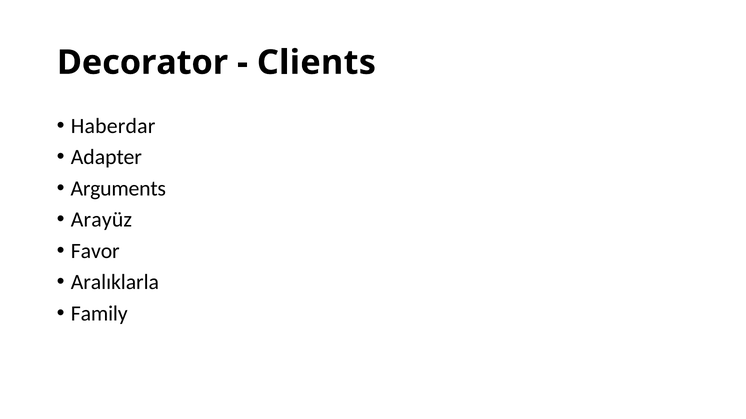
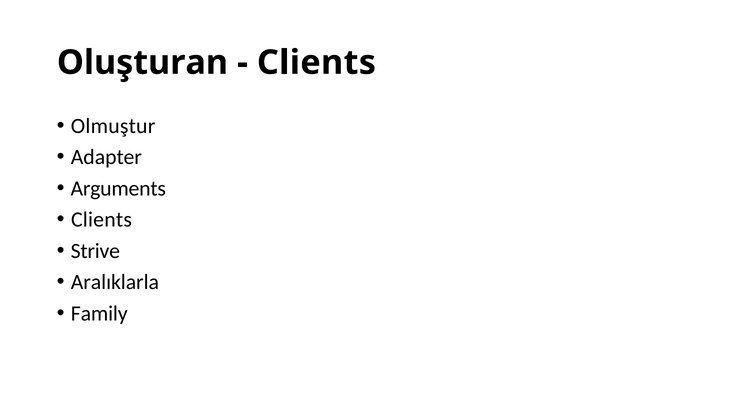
Decorator: Decorator -> Oluşturan
Haberdar: Haberdar -> Olmuştur
Arayüz at (101, 220): Arayüz -> Clients
Favor: Favor -> Strive
